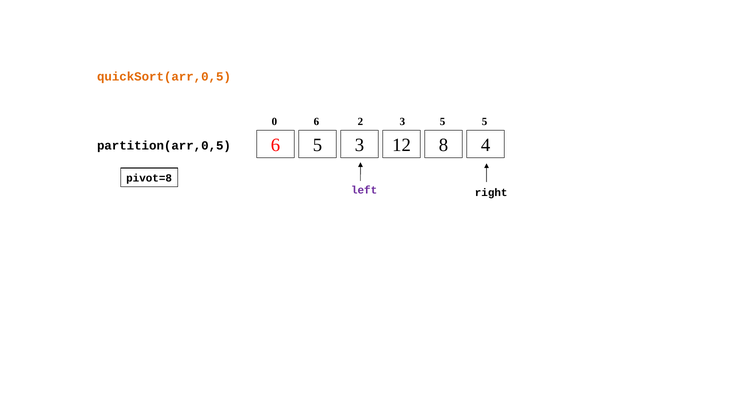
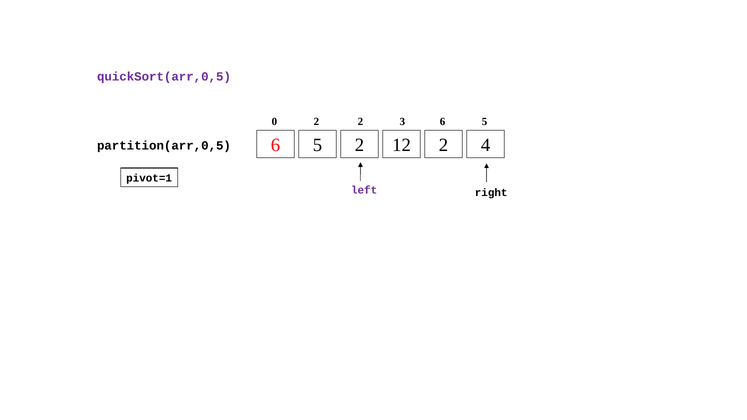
quickSort(arr,0,5 colour: orange -> purple
0 6: 6 -> 2
3 5: 5 -> 6
5 3: 3 -> 2
12 8: 8 -> 2
pivot=8: pivot=8 -> pivot=1
